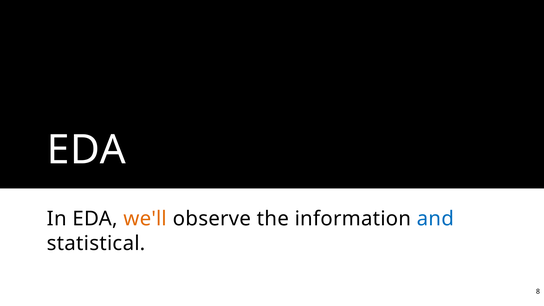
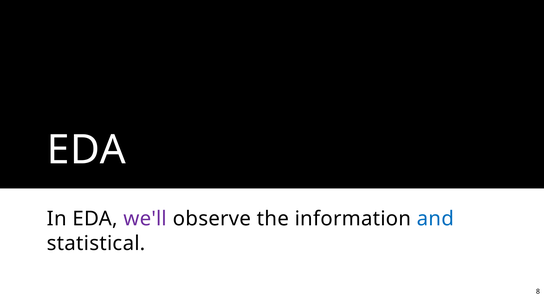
we'll colour: orange -> purple
